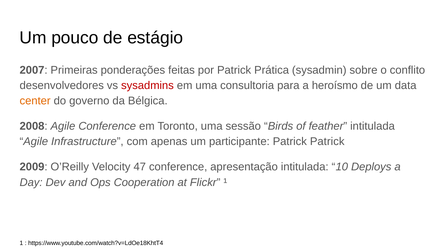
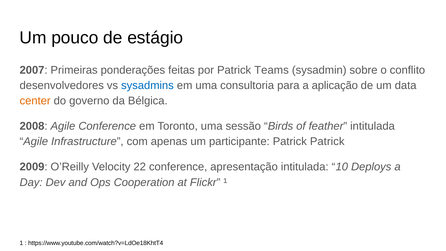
Prática: Prática -> Teams
sysadmins colour: red -> blue
heroísmo: heroísmo -> aplicação
47: 47 -> 22
